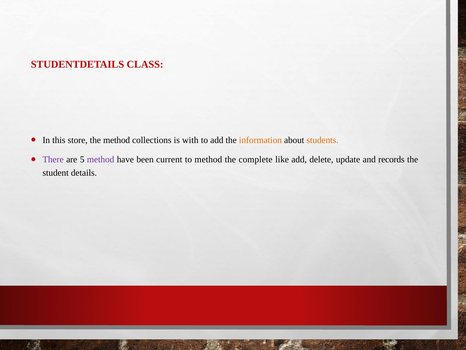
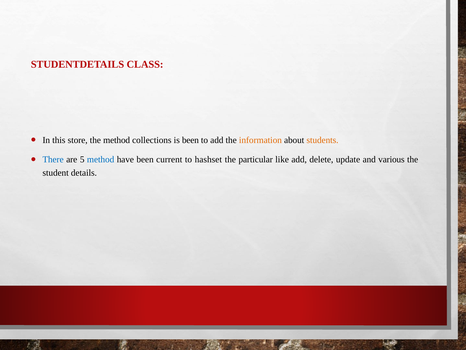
is with: with -> been
There colour: purple -> blue
method at (101, 159) colour: purple -> blue
to method: method -> hashset
complete: complete -> particular
records: records -> various
